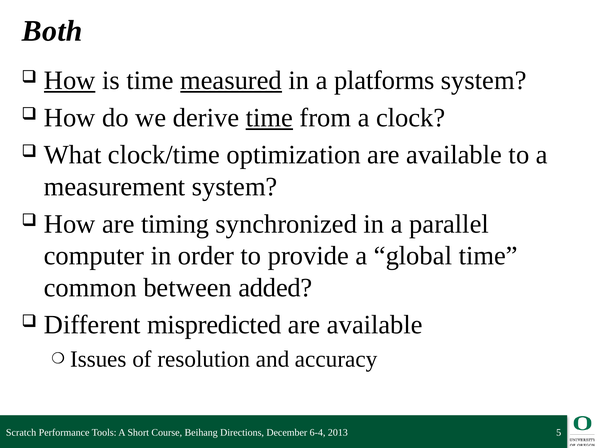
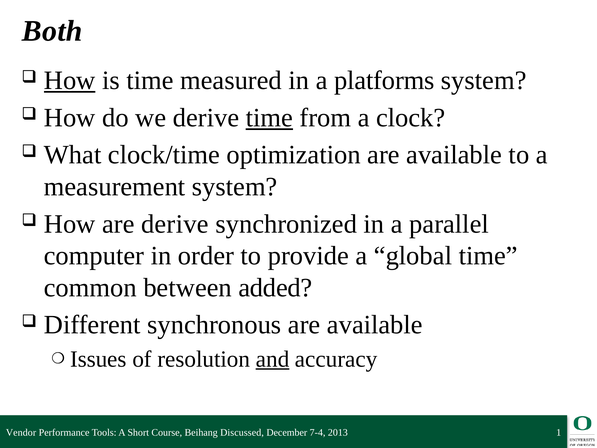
measured underline: present -> none
are timing: timing -> derive
mispredicted: mispredicted -> synchronous
and underline: none -> present
Scratch: Scratch -> Vendor
Directions: Directions -> Discussed
6-4: 6-4 -> 7-4
5: 5 -> 1
